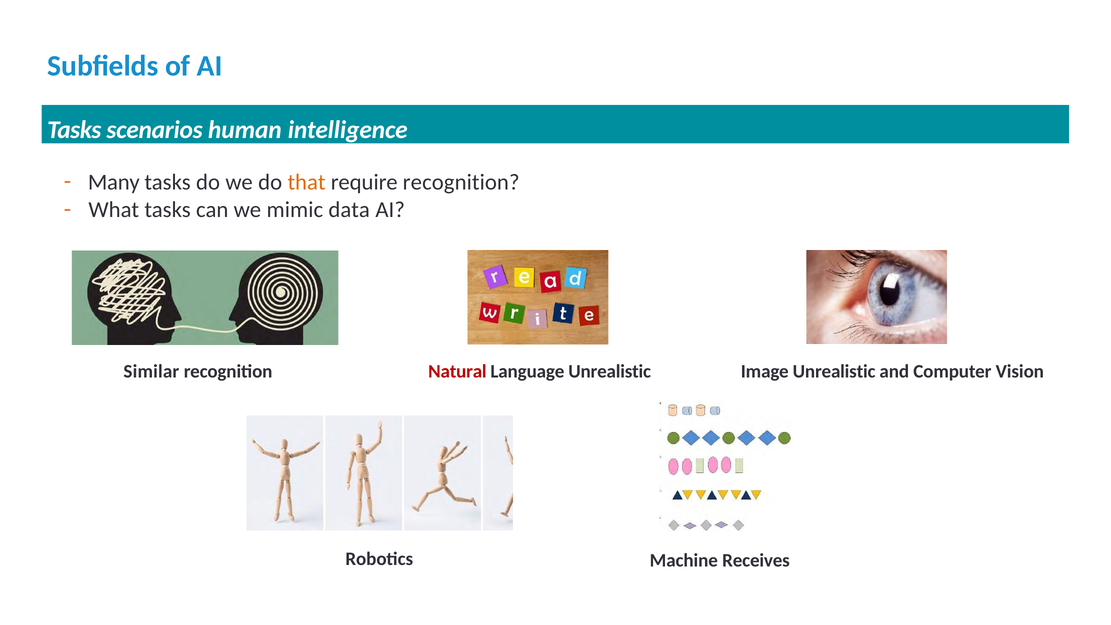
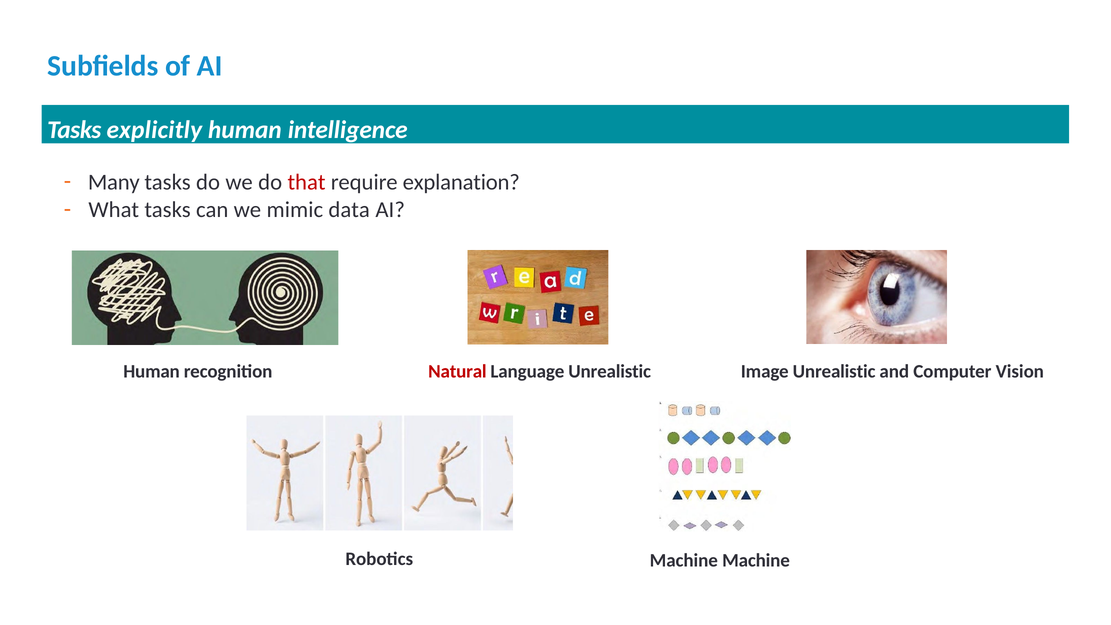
scenarios: scenarios -> explicitly
that colour: orange -> red
require recognition: recognition -> explanation
Similar at (151, 371): Similar -> Human
Machine Receives: Receives -> Machine
